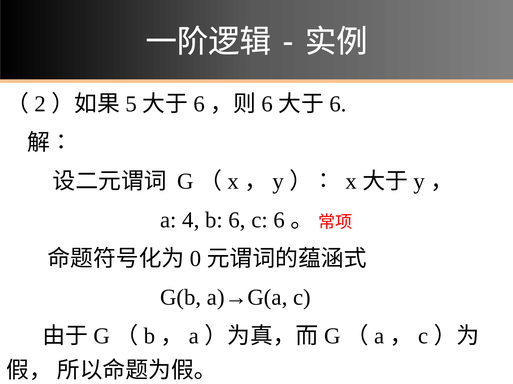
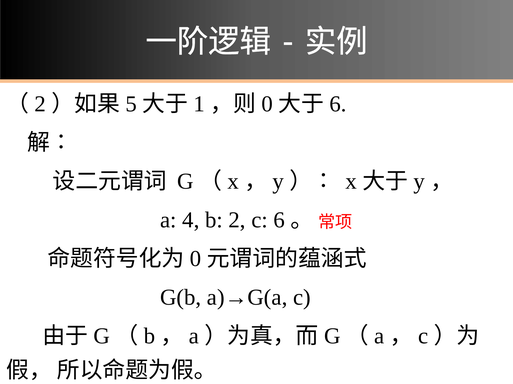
6 at (199, 104): 6 -> 1
6 at (267, 104): 6 -> 0
b 6: 6 -> 2
